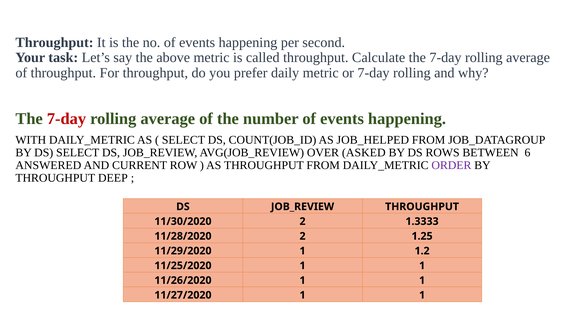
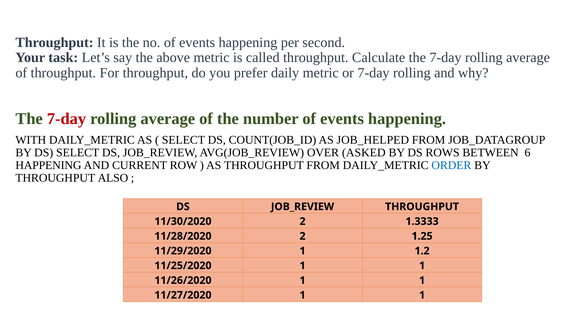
ANSWERED at (48, 165): ANSWERED -> HAPPENING
ORDER colour: purple -> blue
DEEP: DEEP -> ALSO
